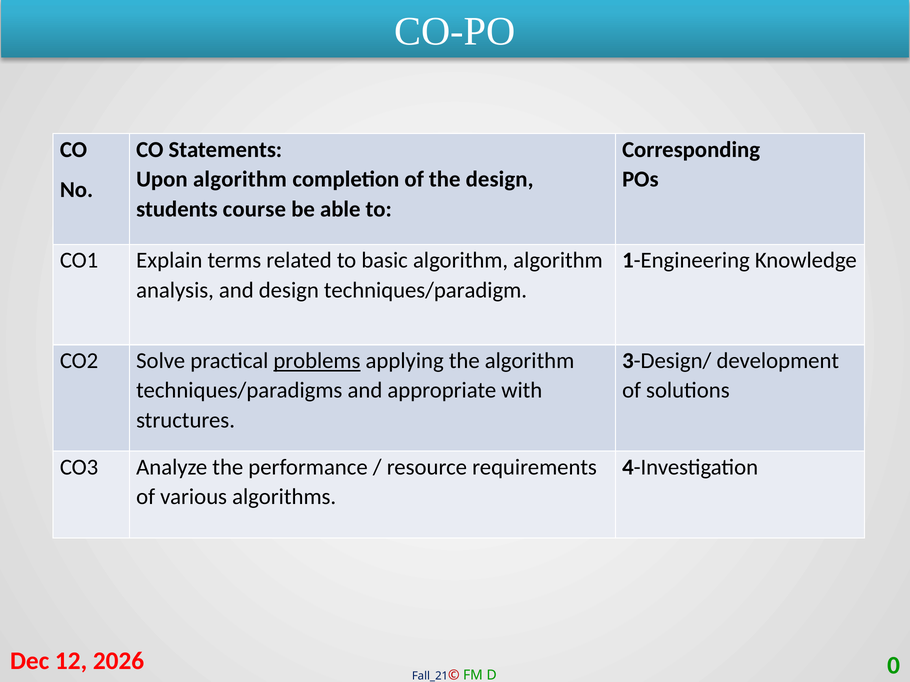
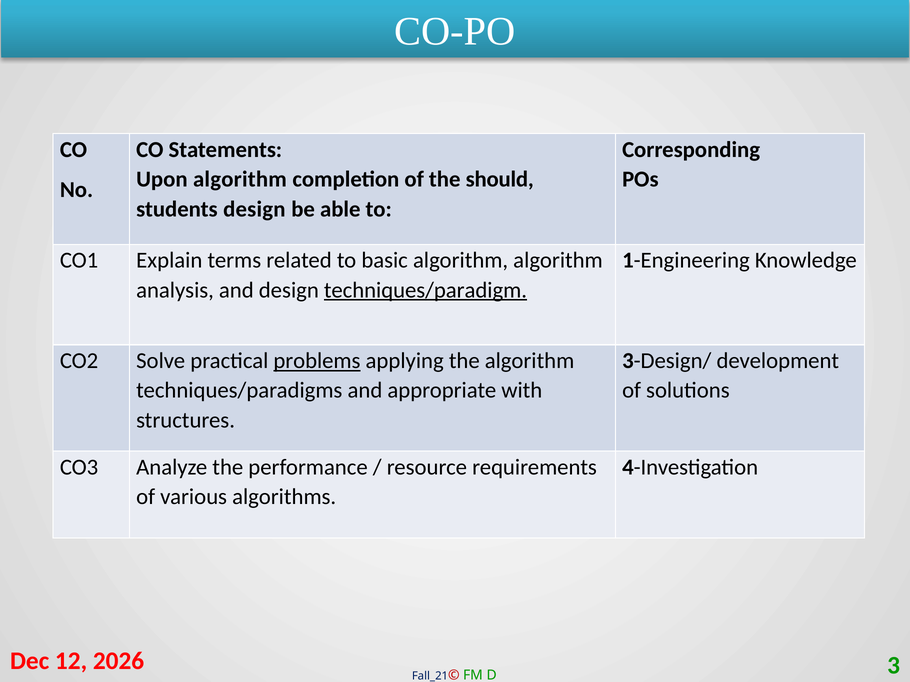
the design: design -> should
students course: course -> design
techniques/paradigm underline: none -> present
0: 0 -> 3
